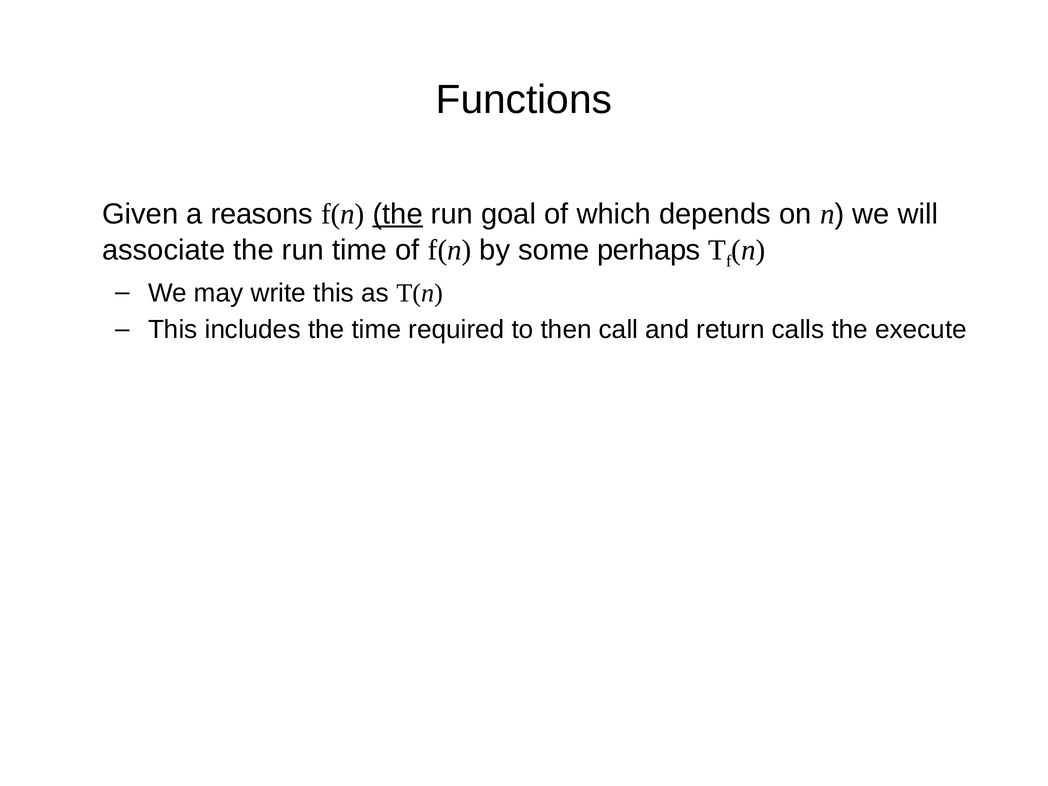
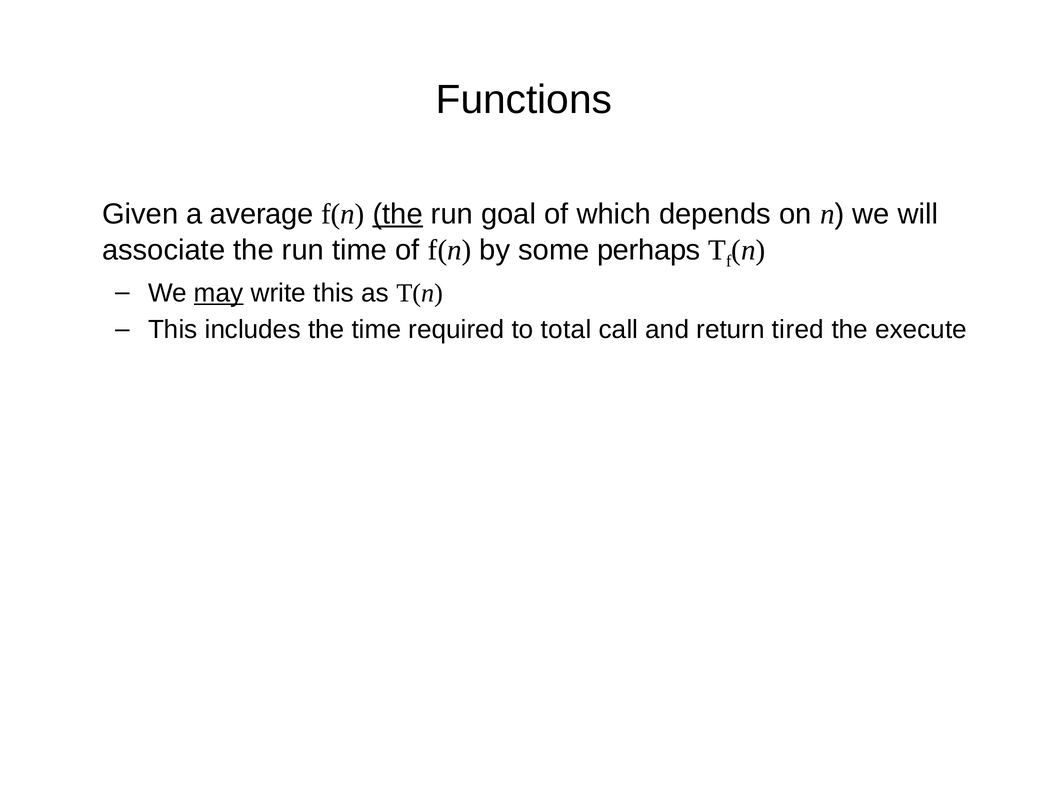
reasons: reasons -> average
may underline: none -> present
then: then -> total
calls: calls -> tired
